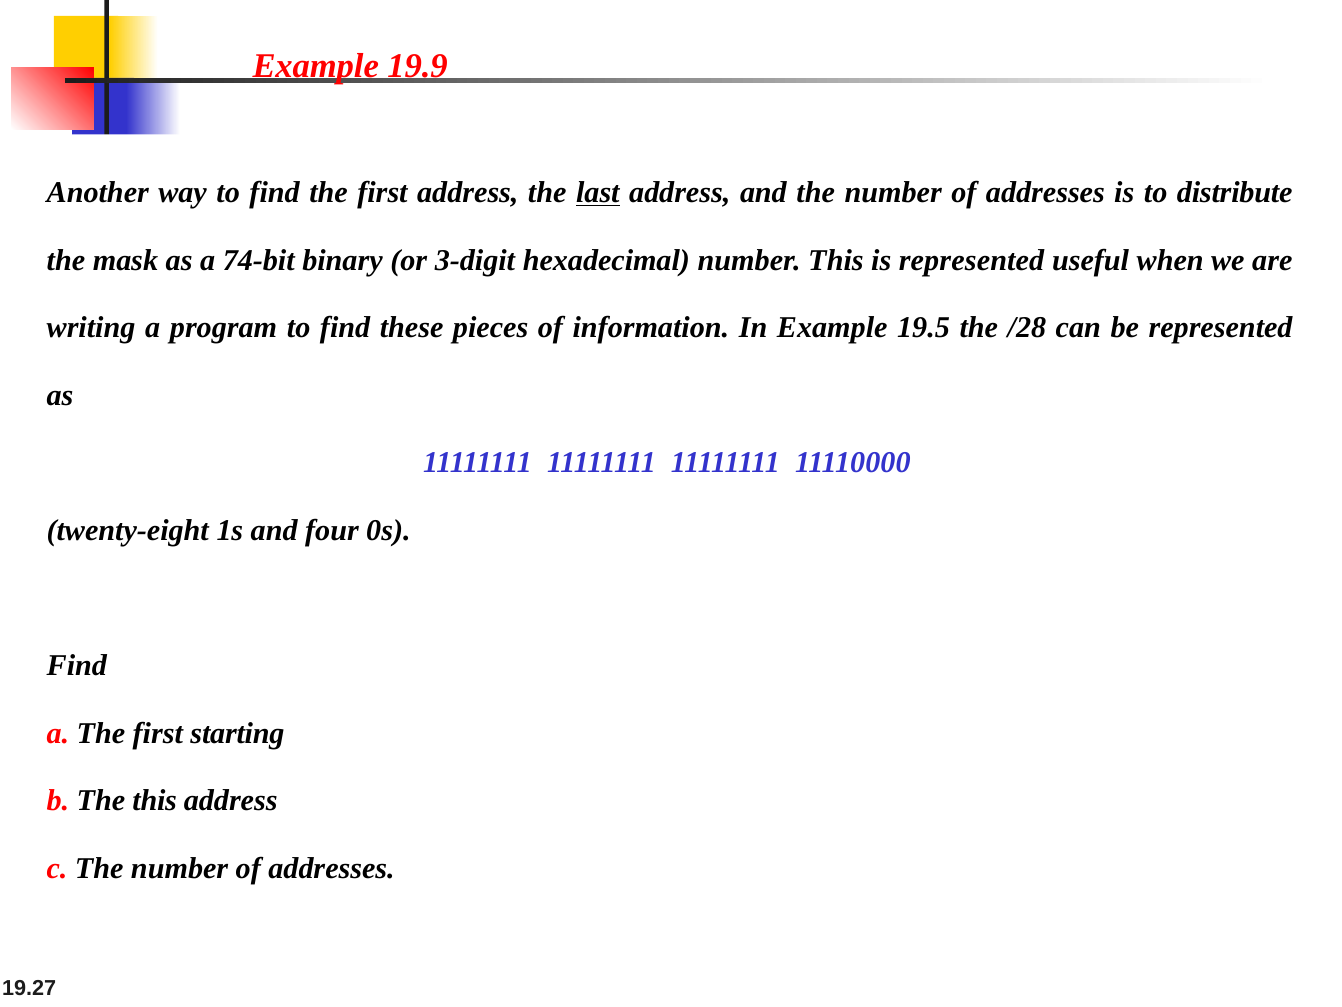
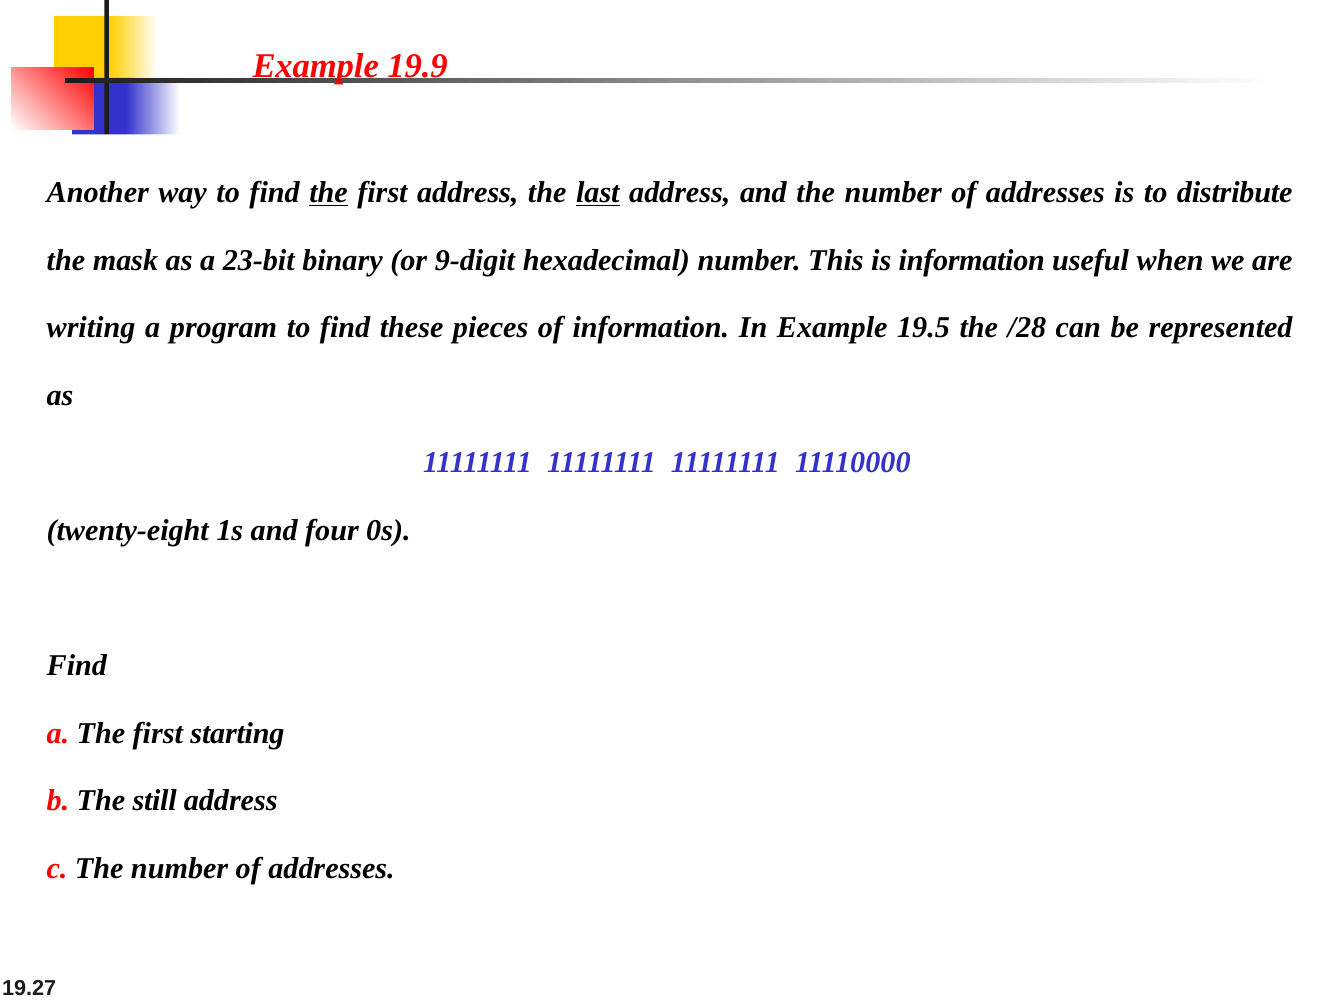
the at (329, 192) underline: none -> present
74-bit: 74-bit -> 23-bit
3-digit: 3-digit -> 9-digit
is represented: represented -> information
The this: this -> still
